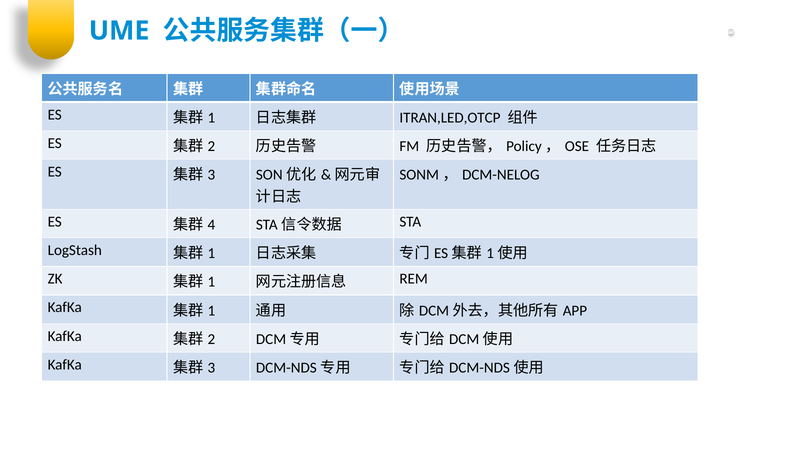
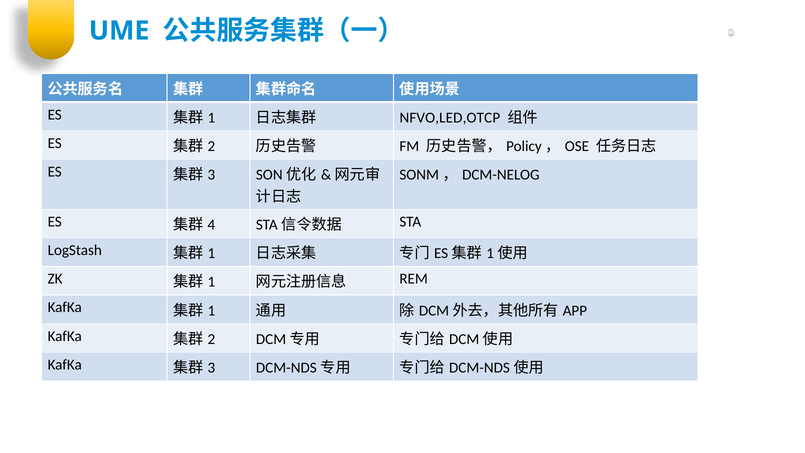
ITRAN,LED,OTCP: ITRAN,LED,OTCP -> NFVO,LED,OTCP
